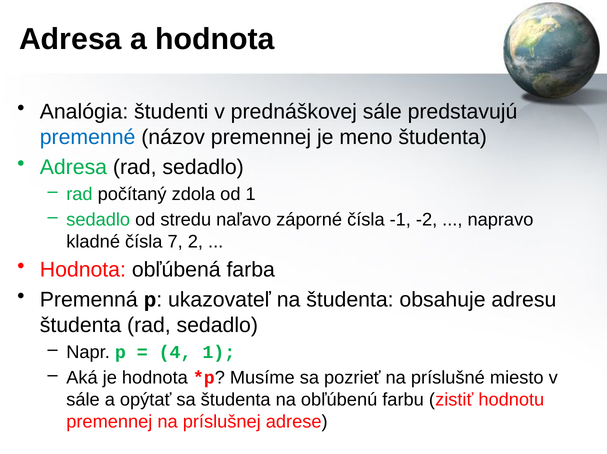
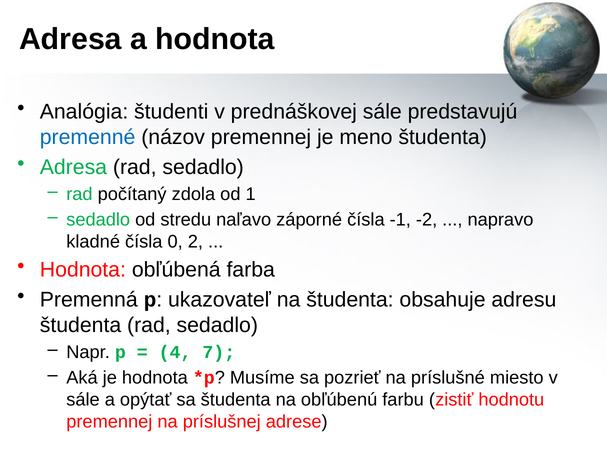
7: 7 -> 0
4 1: 1 -> 7
